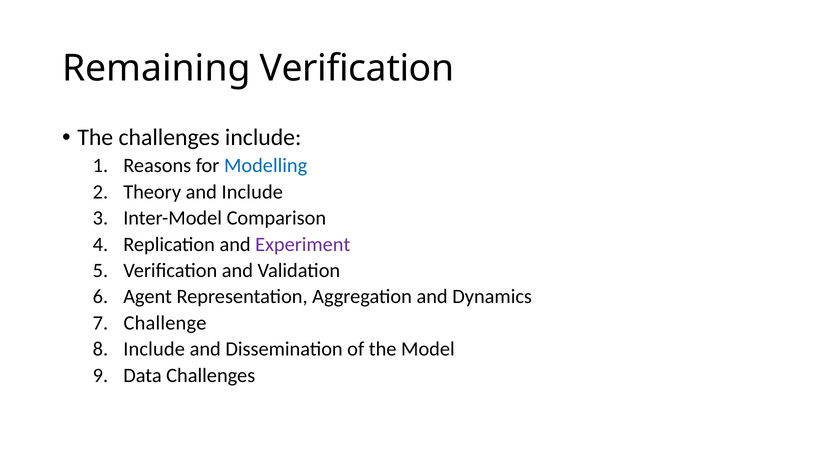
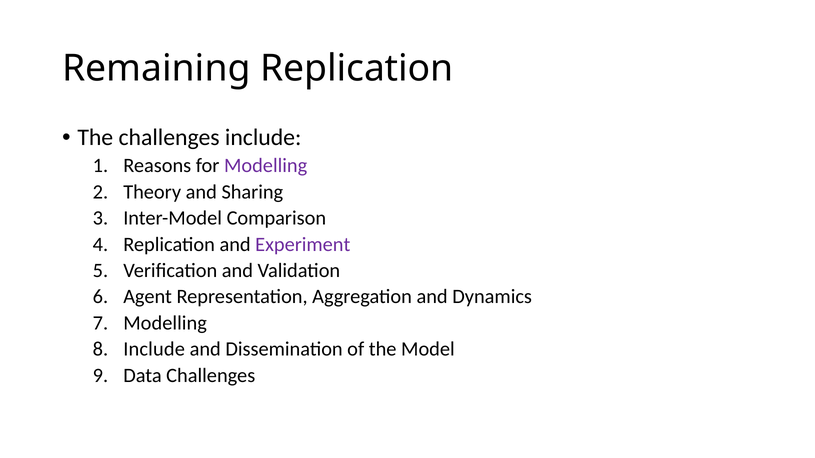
Remaining Verification: Verification -> Replication
Modelling at (266, 166) colour: blue -> purple
and Include: Include -> Sharing
Challenge at (165, 323): Challenge -> Modelling
